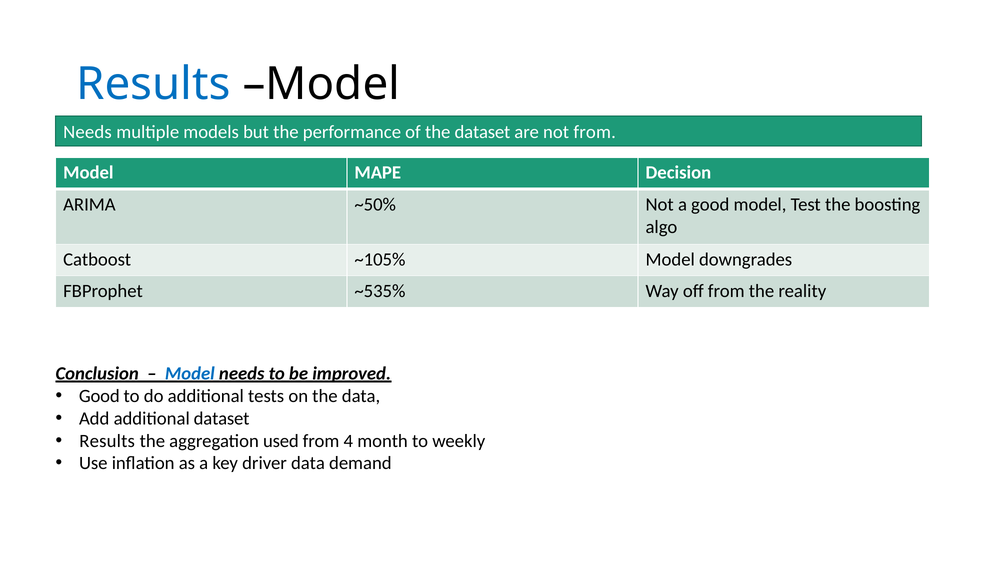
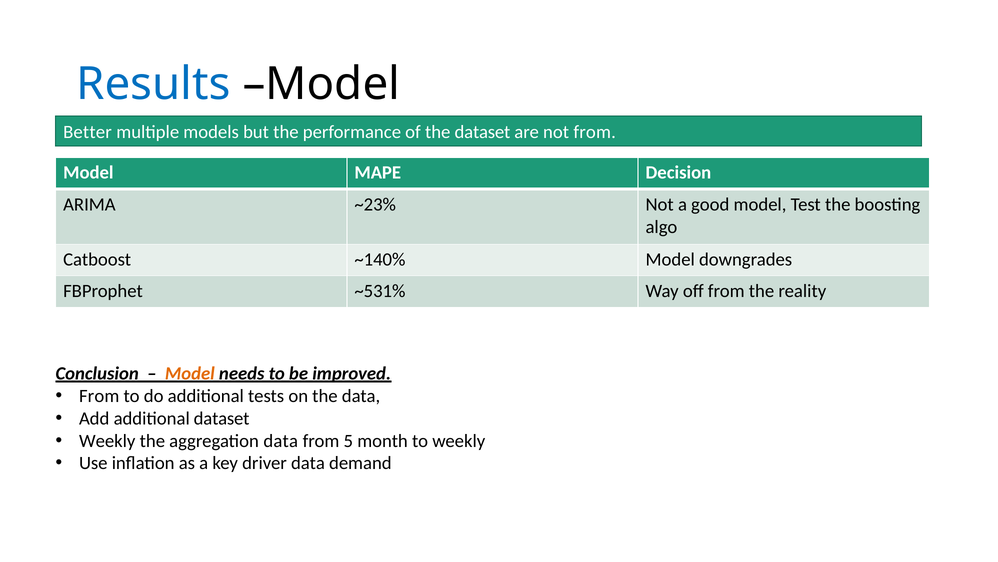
Needs at (87, 132): Needs -> Better
~50%: ~50% -> ~23%
~105%: ~105% -> ~140%
~535%: ~535% -> ~531%
Model at (190, 373) colour: blue -> orange
Good at (99, 395): Good -> From
Results at (107, 440): Results -> Weekly
aggregation used: used -> data
4: 4 -> 5
